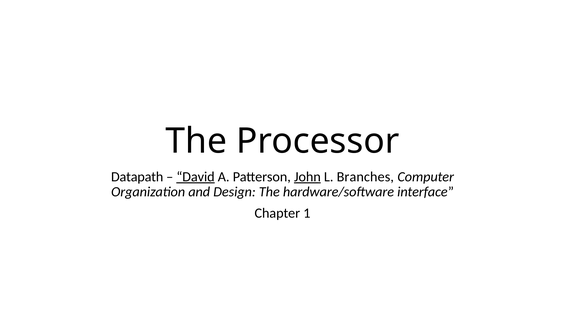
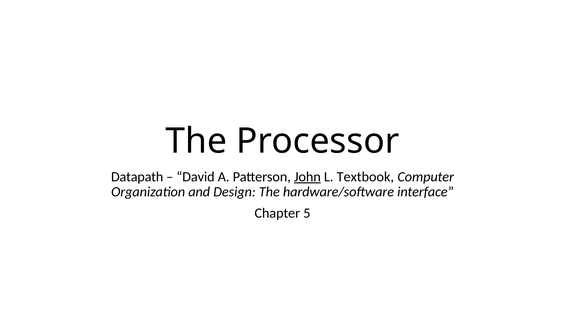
David underline: present -> none
Branches: Branches -> Textbook
1: 1 -> 5
